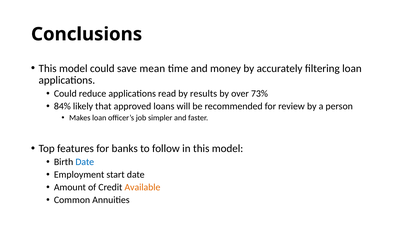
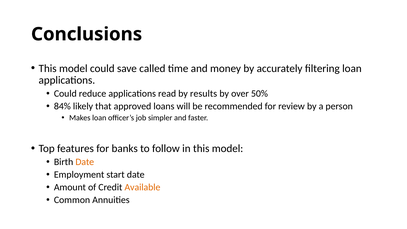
mean: mean -> called
73%: 73% -> 50%
Date at (85, 162) colour: blue -> orange
